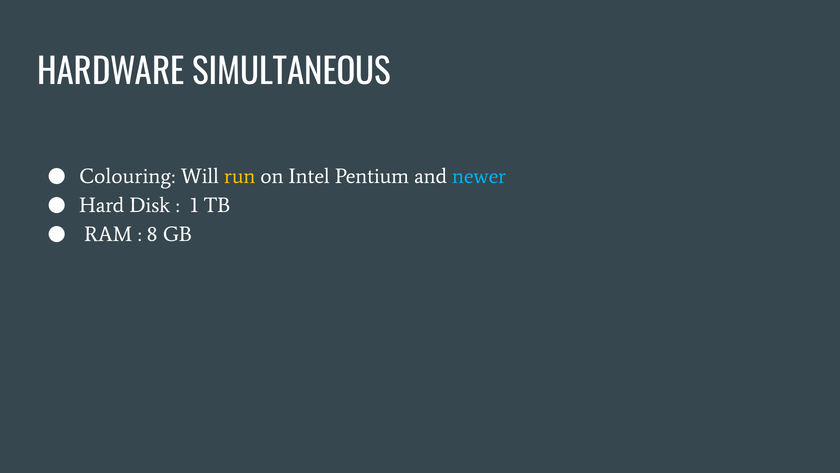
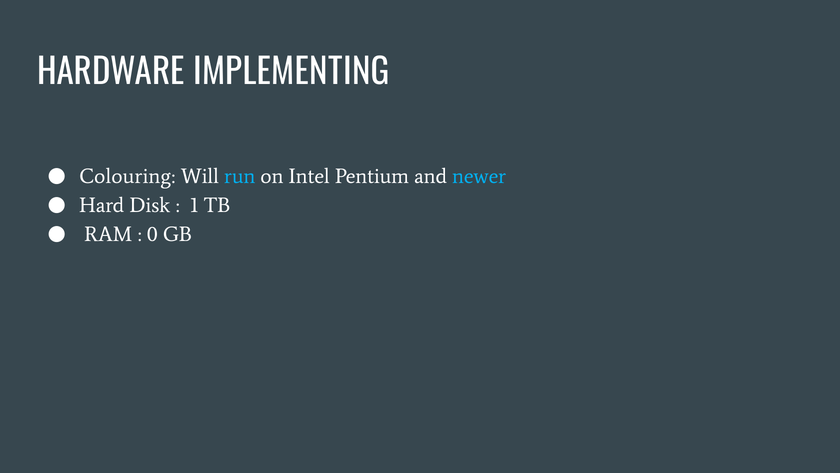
SIMULTANEOUS: SIMULTANEOUS -> IMPLEMENTING
run colour: yellow -> light blue
8: 8 -> 0
